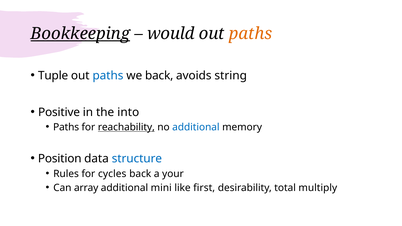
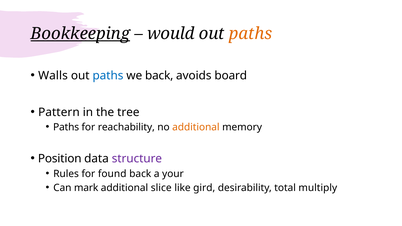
Tuple: Tuple -> Walls
string: string -> board
Positive: Positive -> Pattern
into: into -> tree
reachability underline: present -> none
additional at (196, 127) colour: blue -> orange
structure colour: blue -> purple
cycles: cycles -> found
array: array -> mark
mini: mini -> slice
first: first -> gird
